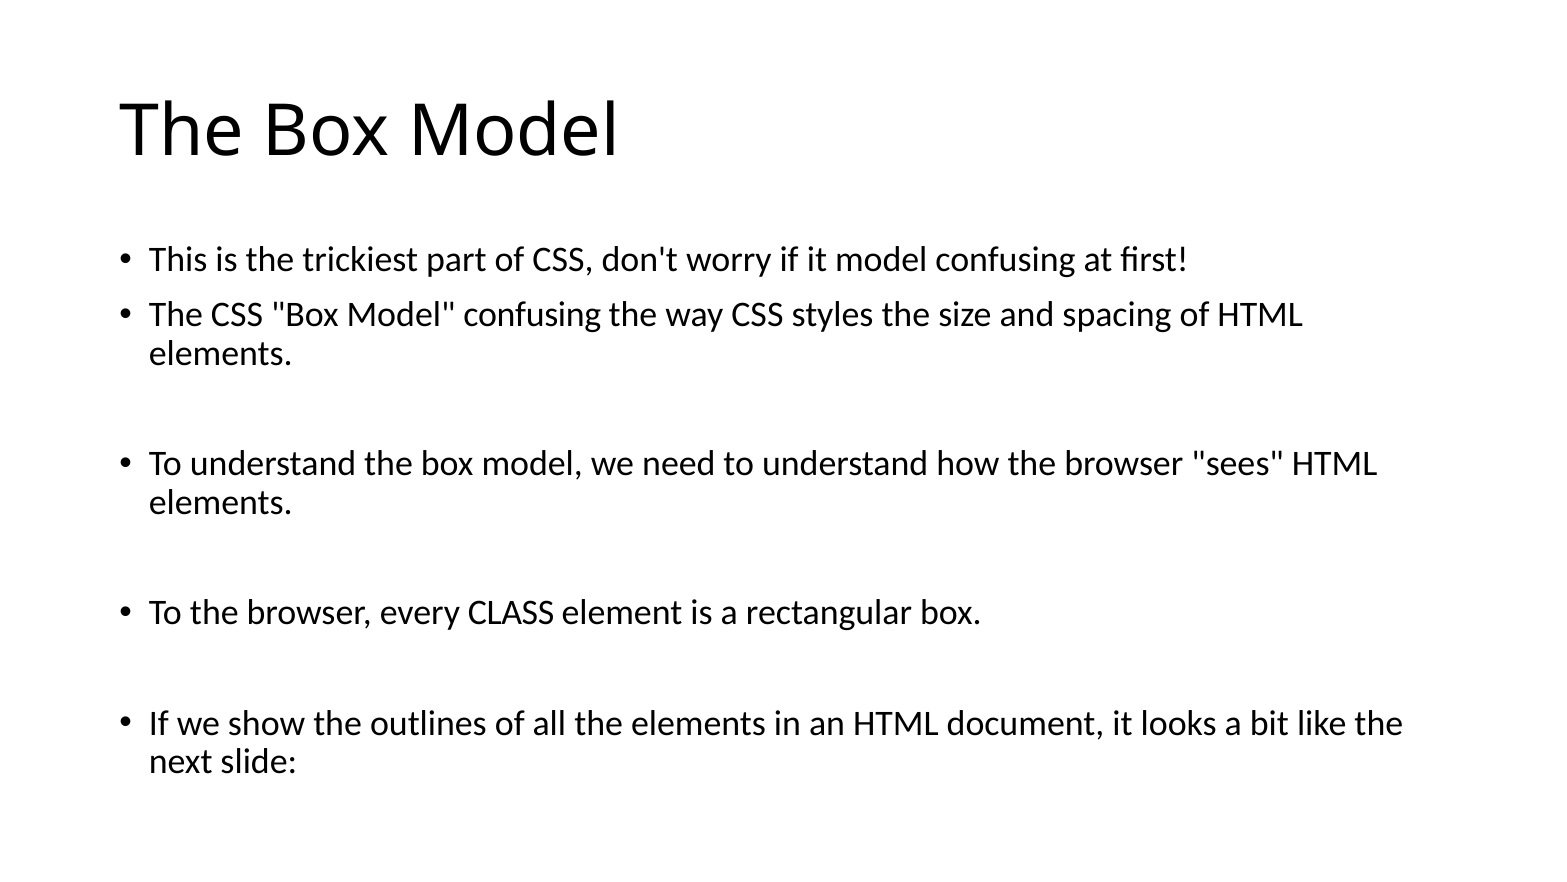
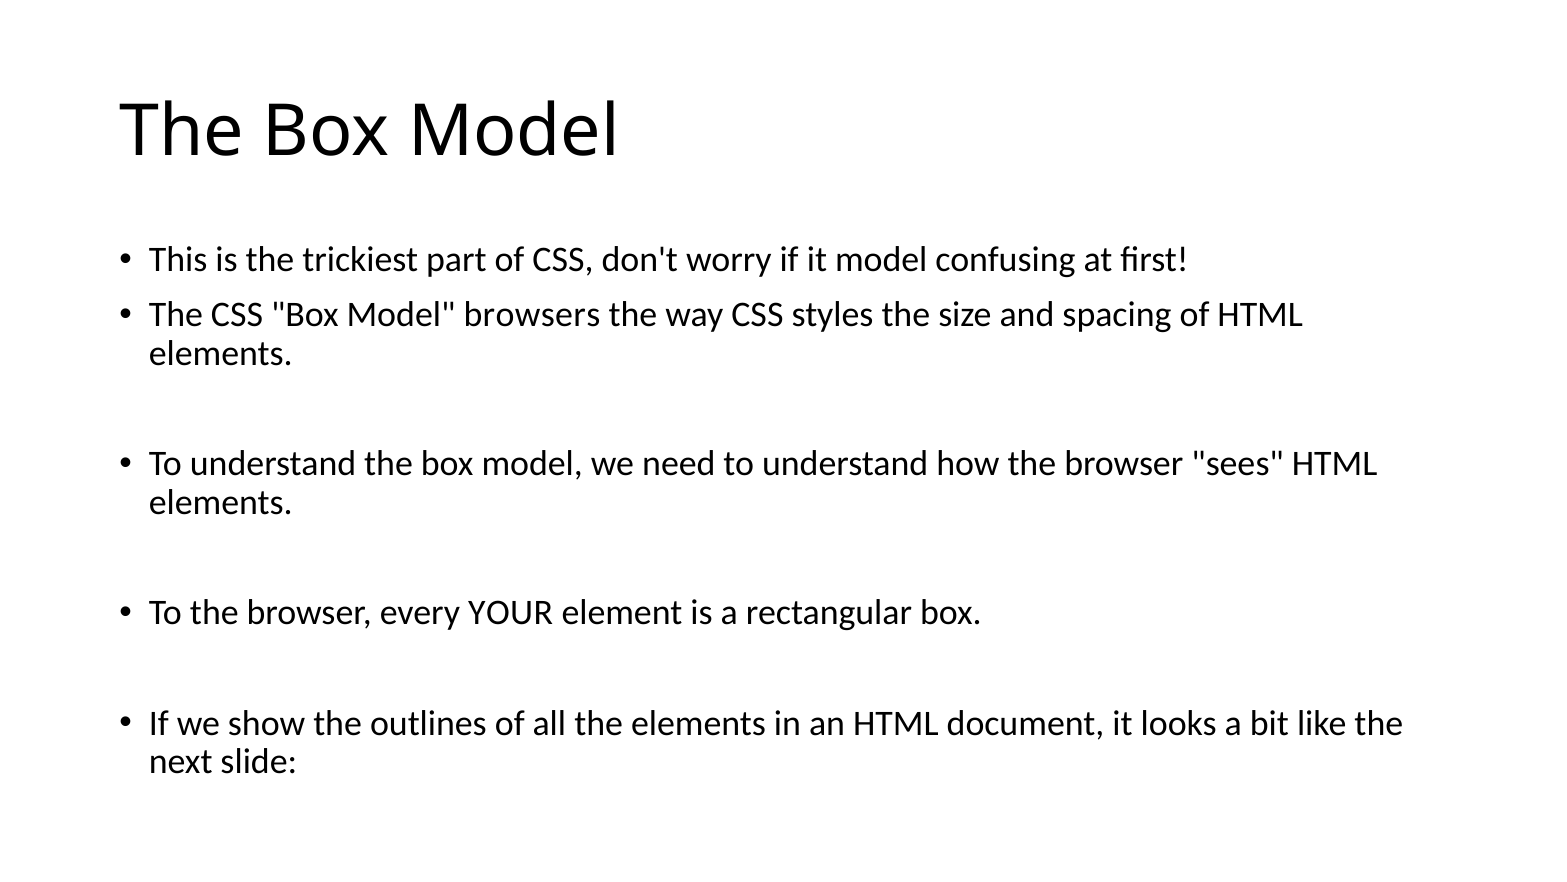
Box Model confusing: confusing -> browsers
CLASS: CLASS -> YOUR
